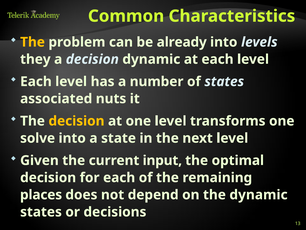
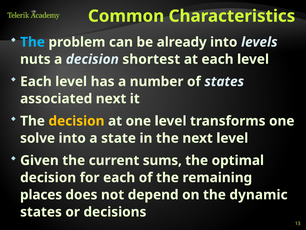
The at (33, 42) colour: yellow -> light blue
they: they -> nuts
decision dynamic: dynamic -> shortest
associated nuts: nuts -> next
input: input -> sums
